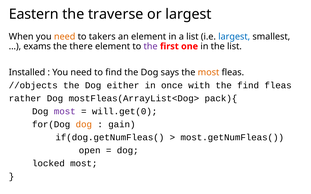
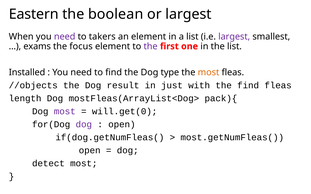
traverse: traverse -> boolean
need at (65, 37) colour: orange -> purple
largest at (234, 37) colour: blue -> purple
there: there -> focus
says: says -> type
either: either -> result
once: once -> just
rather: rather -> length
dog at (84, 125) colour: orange -> purple
gain at (122, 125): gain -> open
locked: locked -> detect
